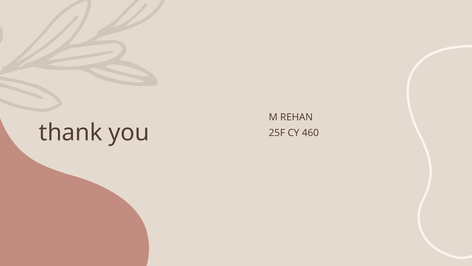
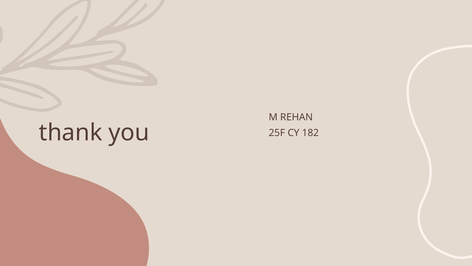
460: 460 -> 182
